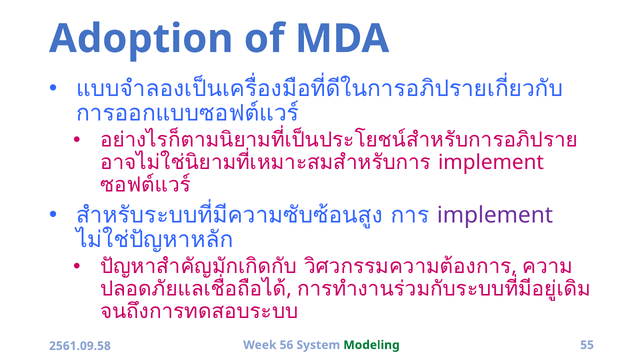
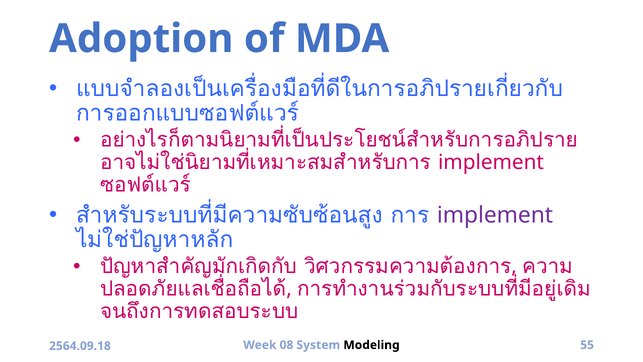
56: 56 -> 08
Modeling colour: green -> black
2561.09.58: 2561.09.58 -> 2564.09.18
